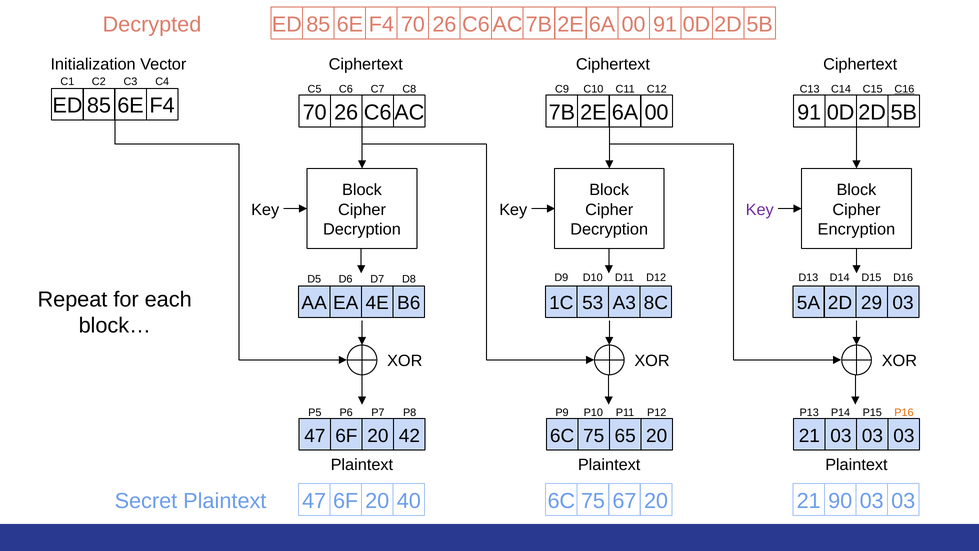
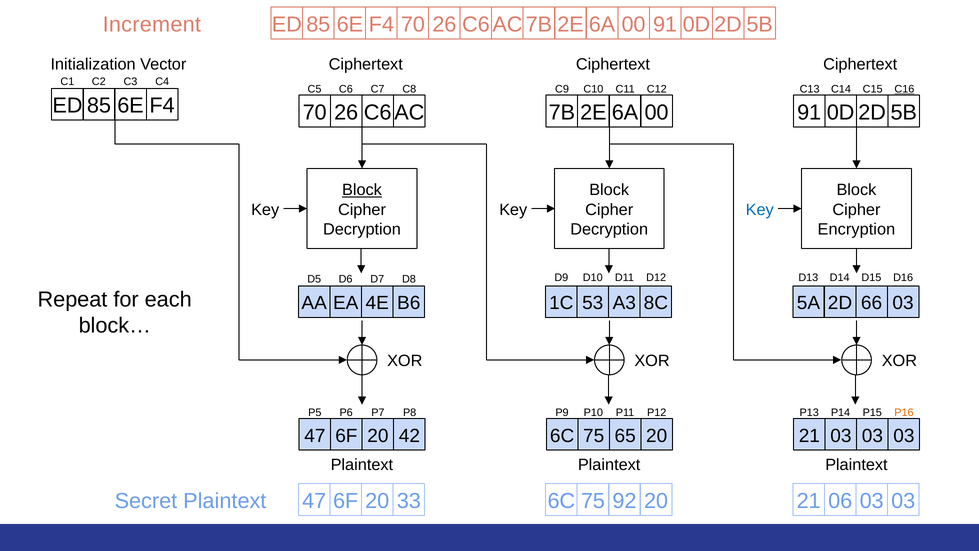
Decrypted: Decrypted -> Increment
Block at (362, 190) underline: none -> present
Key at (760, 210) colour: purple -> blue
29: 29 -> 66
40: 40 -> 33
67: 67 -> 92
90: 90 -> 06
